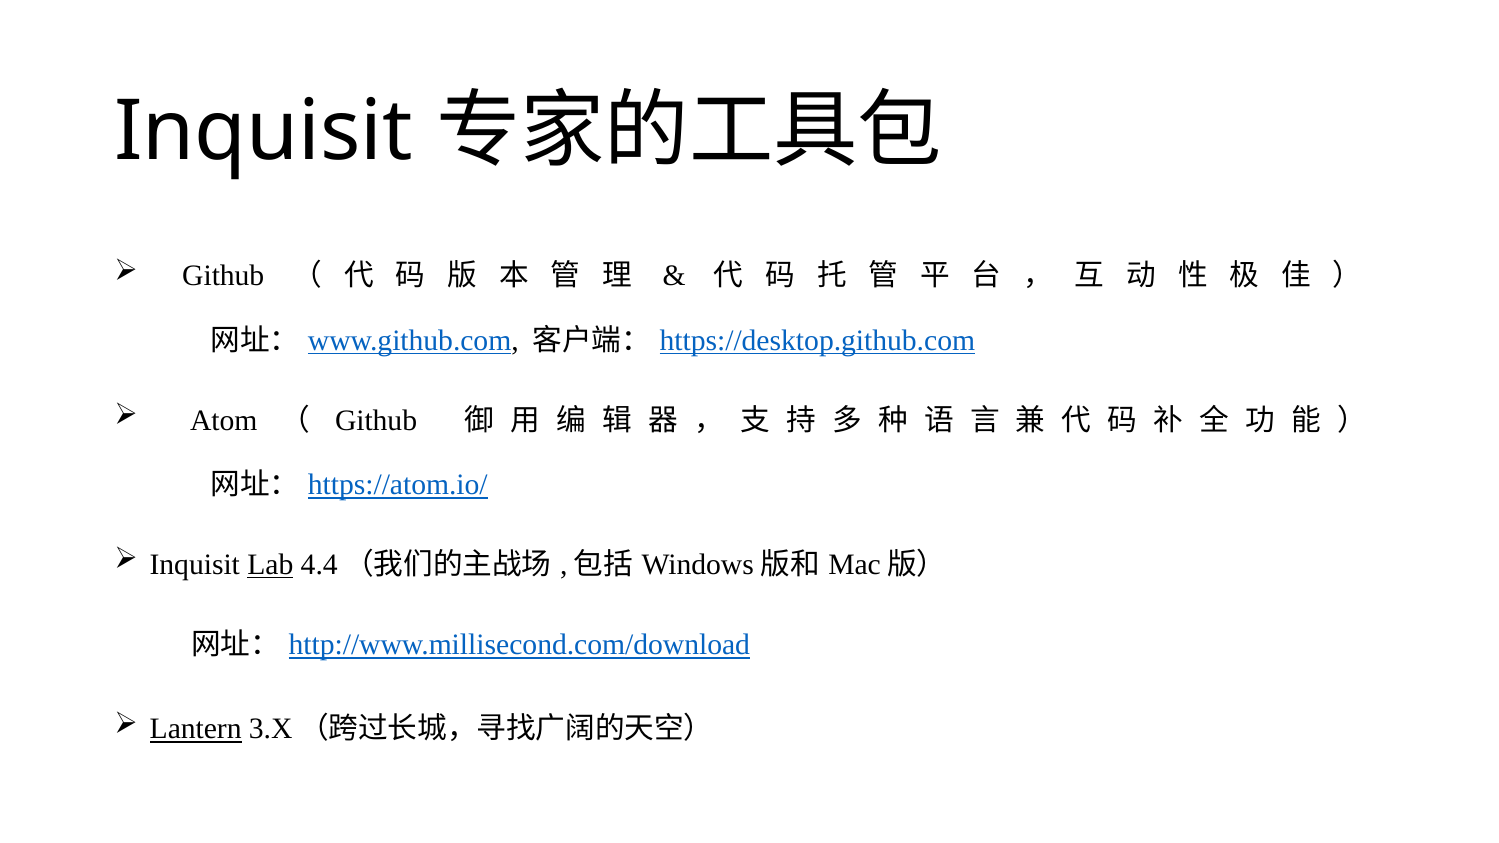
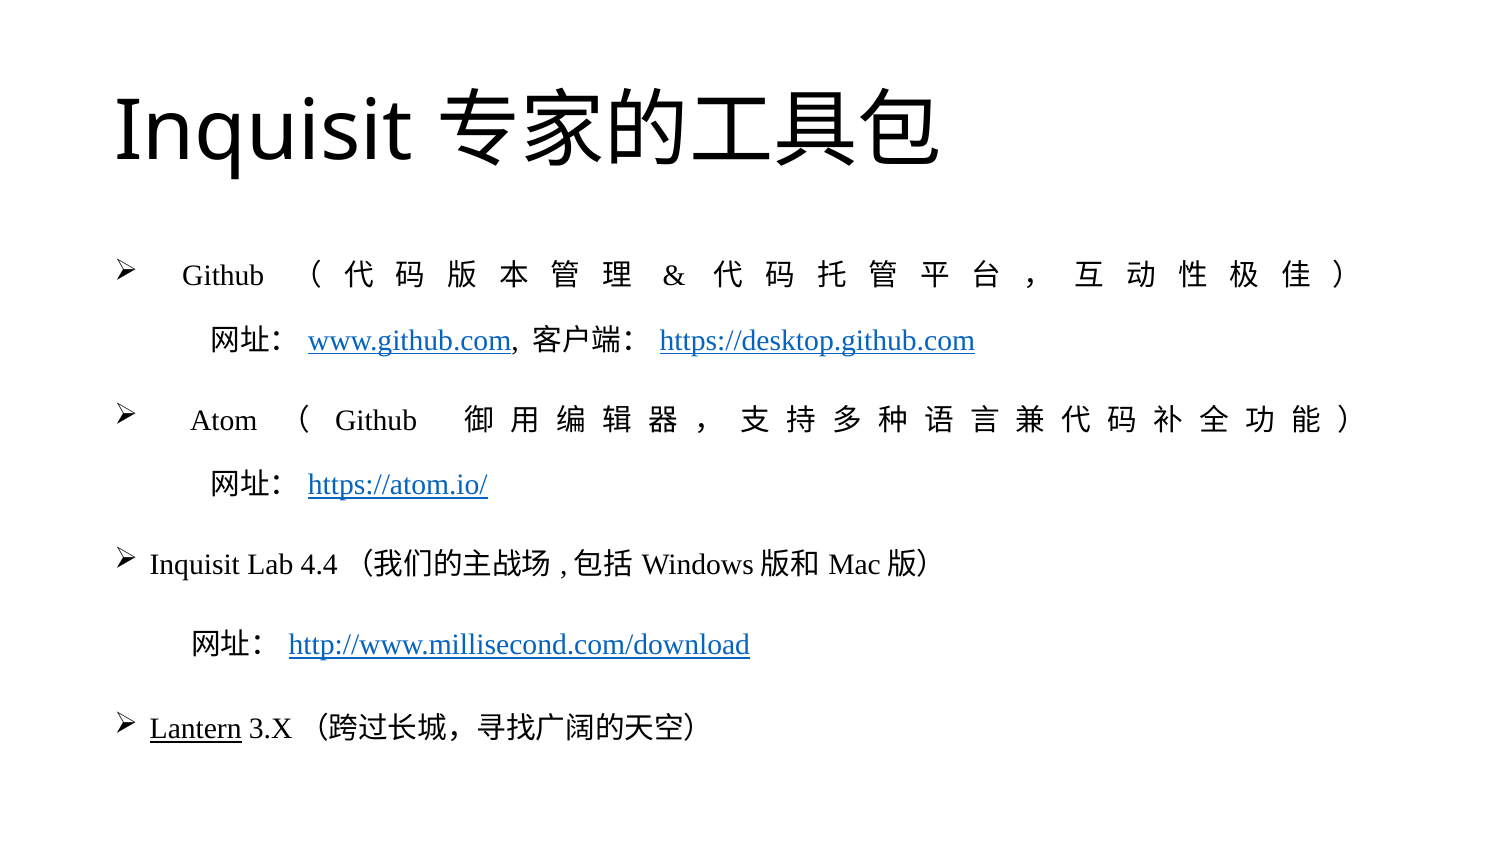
Lab underline: present -> none
